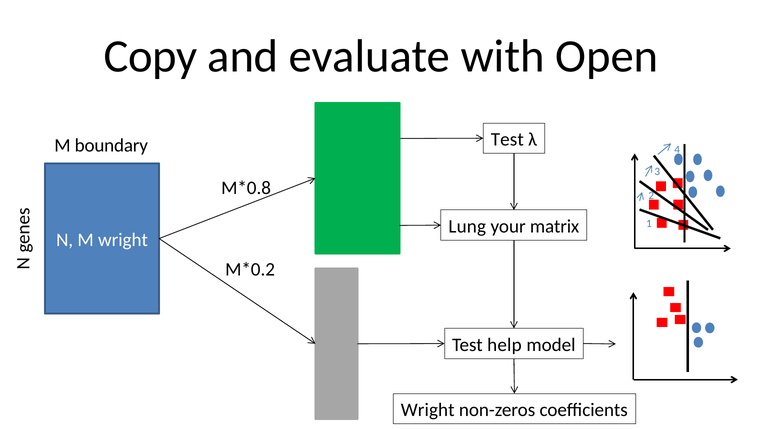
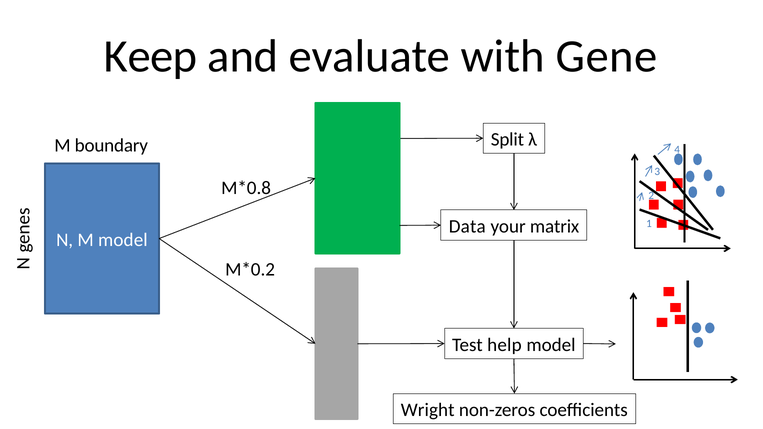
Copy: Copy -> Keep
Open: Open -> Gene
Test at (507, 140): Test -> Split
Lung: Lung -> Data
M wright: wright -> model
